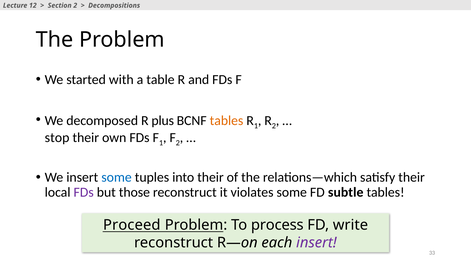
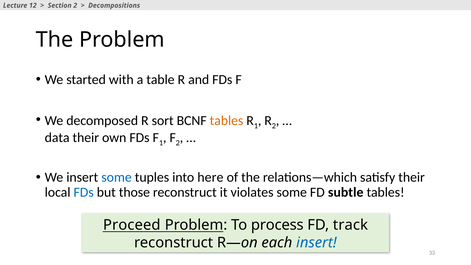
plus: plus -> sort
stop: stop -> data
into their: their -> here
FDs at (84, 192) colour: purple -> blue
write: write -> track
insert at (316, 243) colour: purple -> blue
